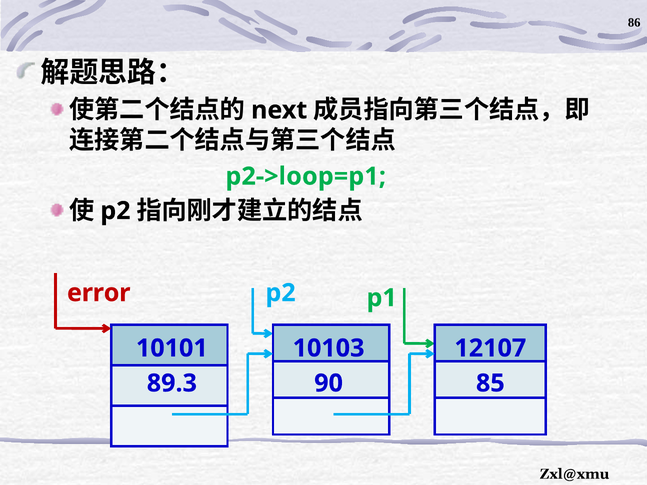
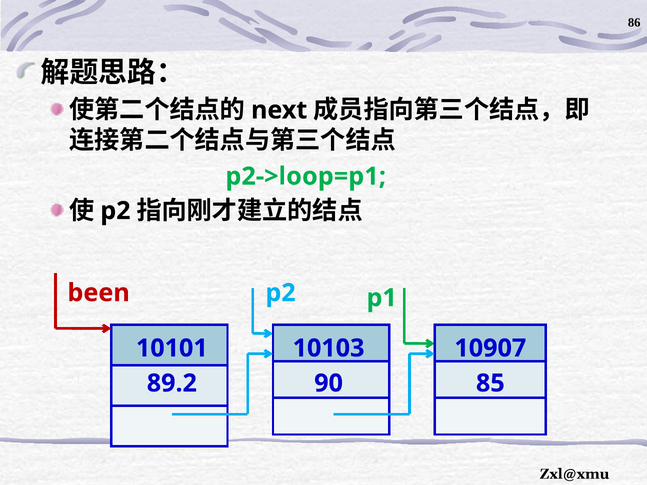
error: error -> been
12107: 12107 -> 10907
89.3: 89.3 -> 89.2
